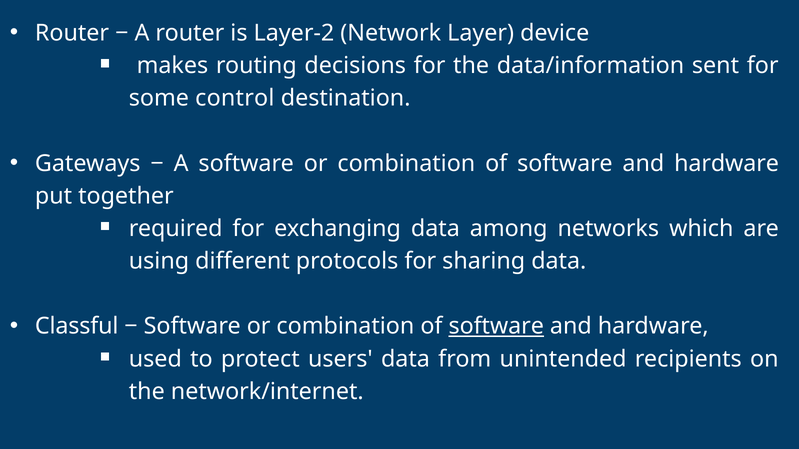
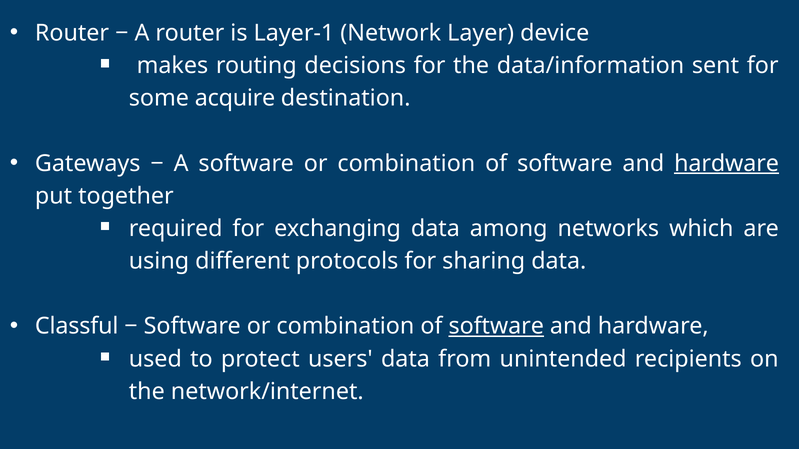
Layer-2: Layer-2 -> Layer-1
control: control -> acquire
hardware at (727, 163) underline: none -> present
